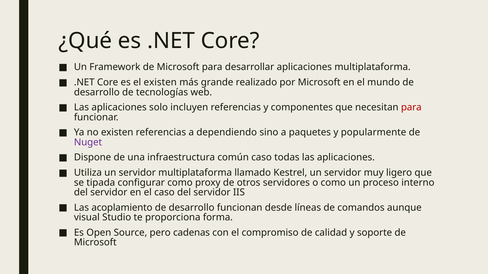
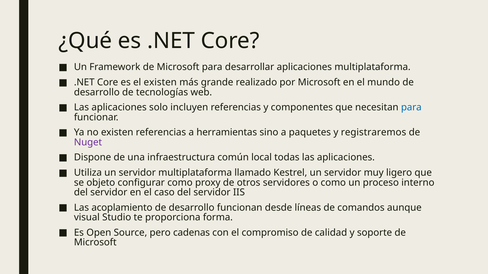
para at (411, 108) colour: red -> blue
dependiendo: dependiendo -> herramientas
popularmente: popularmente -> registraremos
común caso: caso -> local
tipada: tipada -> objeto
